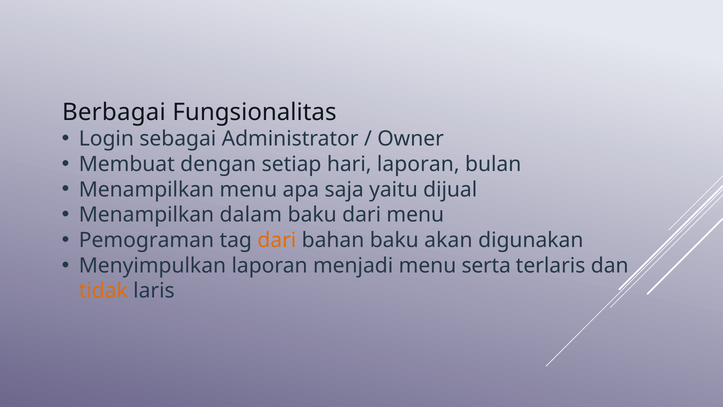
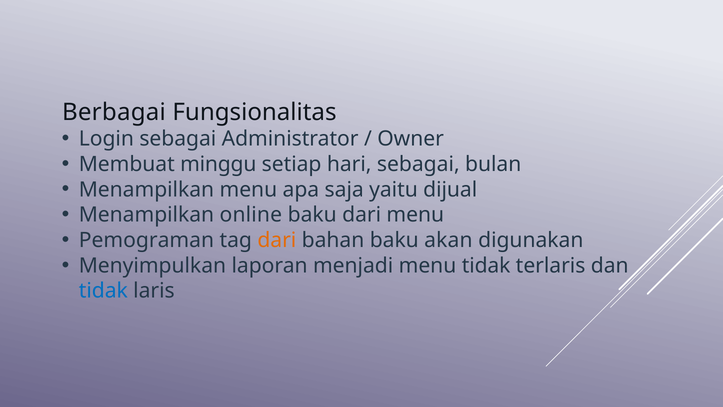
dengan: dengan -> minggu
hari laporan: laporan -> sebagai
dalam: dalam -> online
menu serta: serta -> tidak
tidak at (103, 291) colour: orange -> blue
